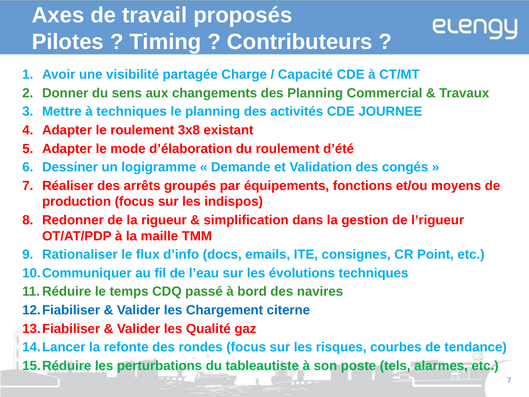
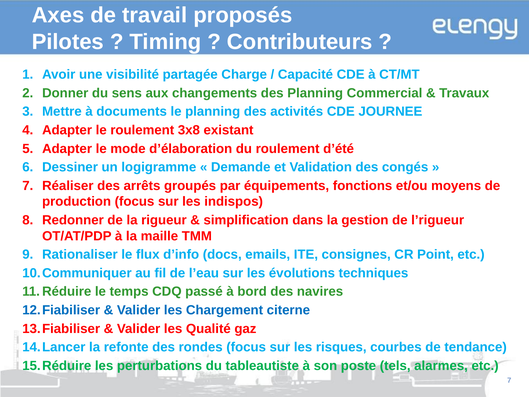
à techniques: techniques -> documents
